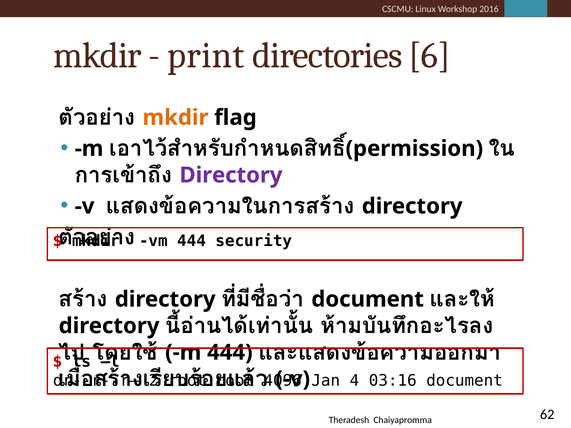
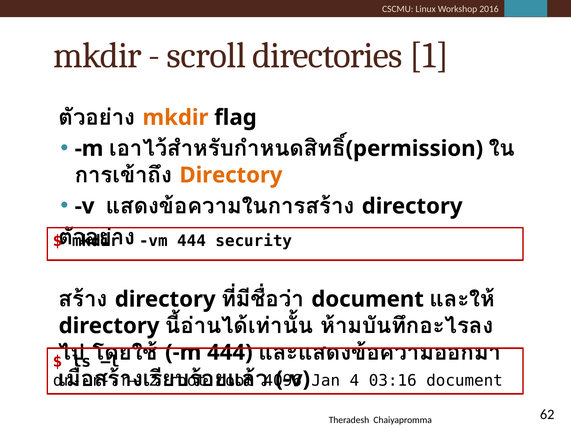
print: print -> scroll
6: 6 -> 1
Directory at (231, 175) colour: purple -> orange
